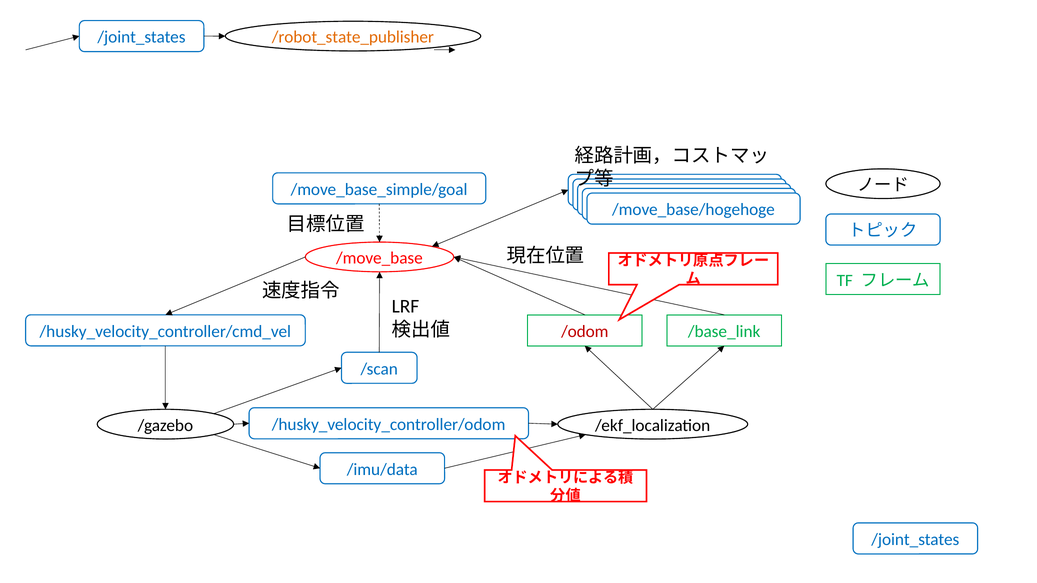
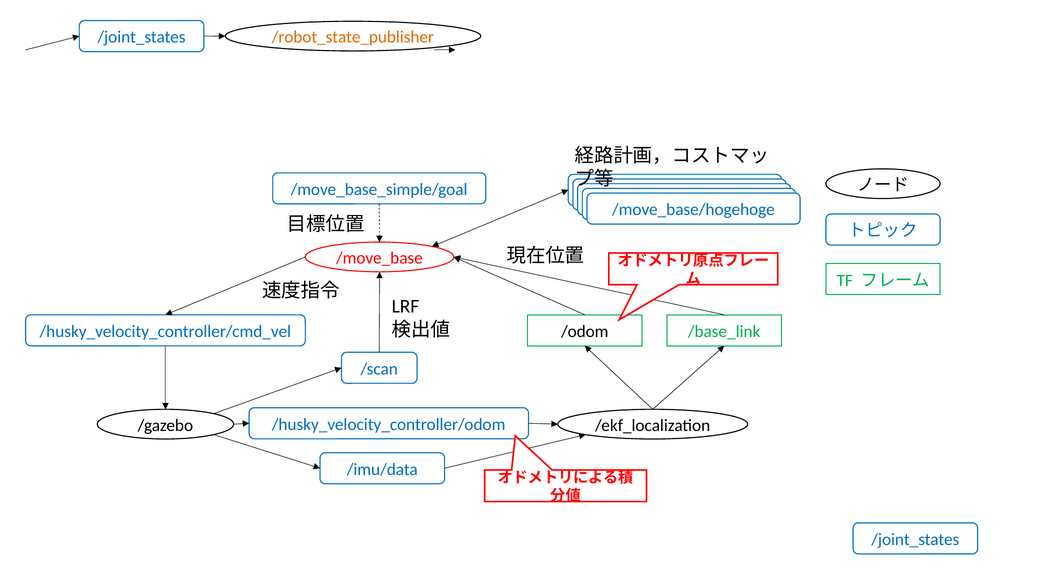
/odom colour: red -> black
